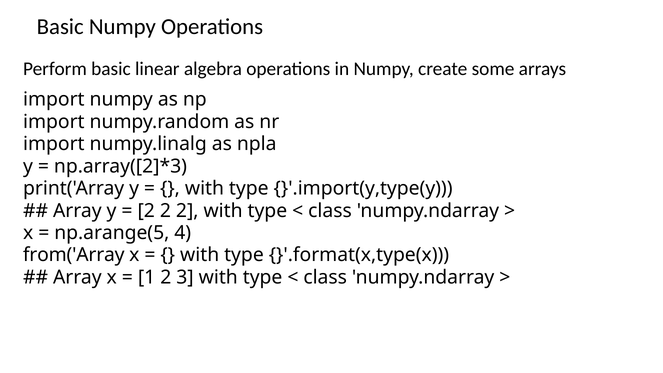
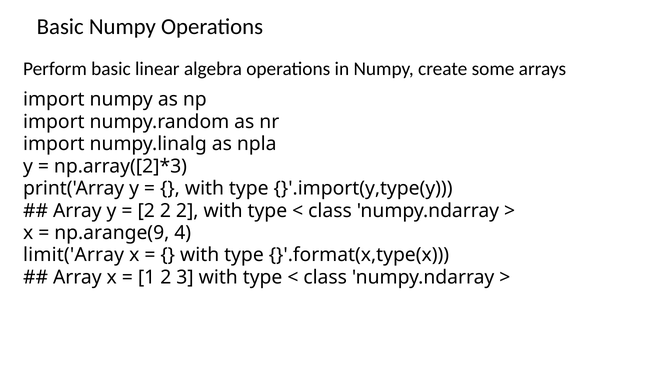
np.arange(5: np.arange(5 -> np.arange(9
from('Array: from('Array -> limit('Array
